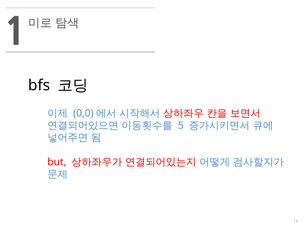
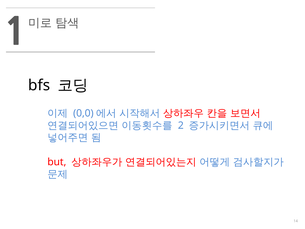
5: 5 -> 2
